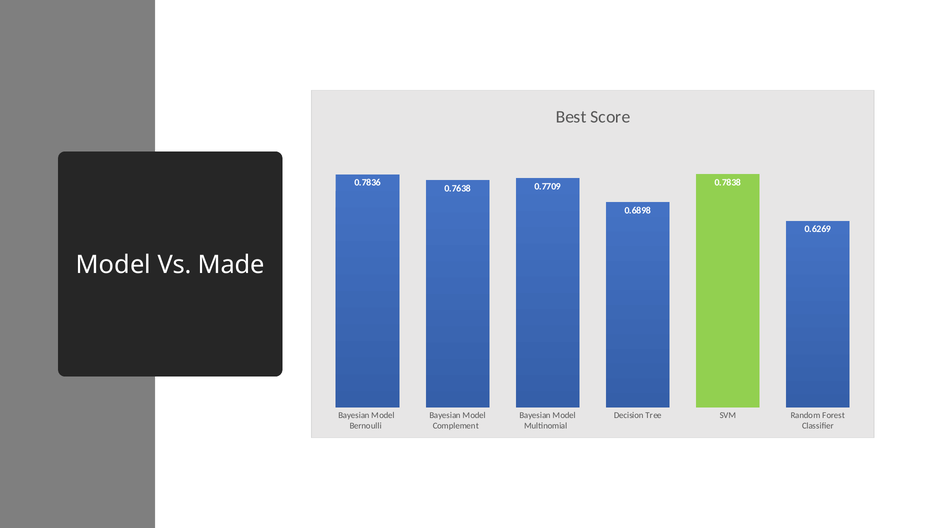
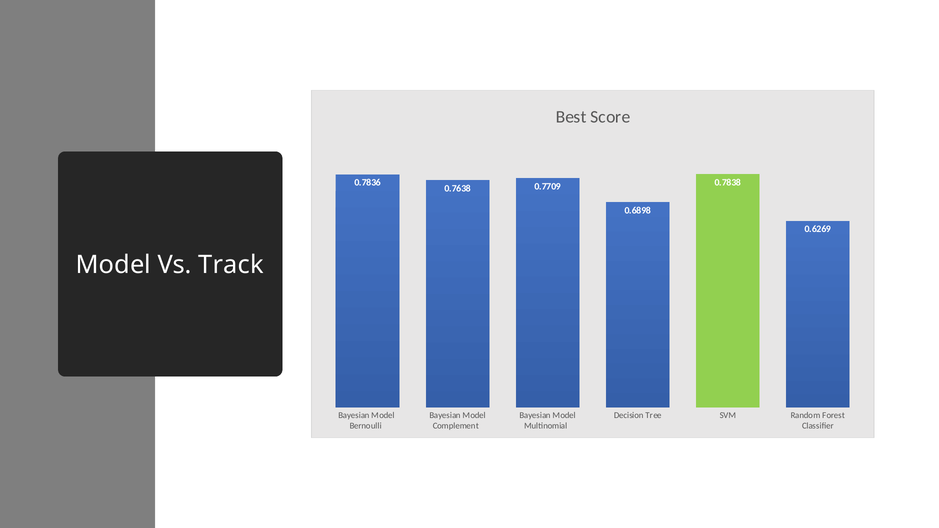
Made: Made -> Track
